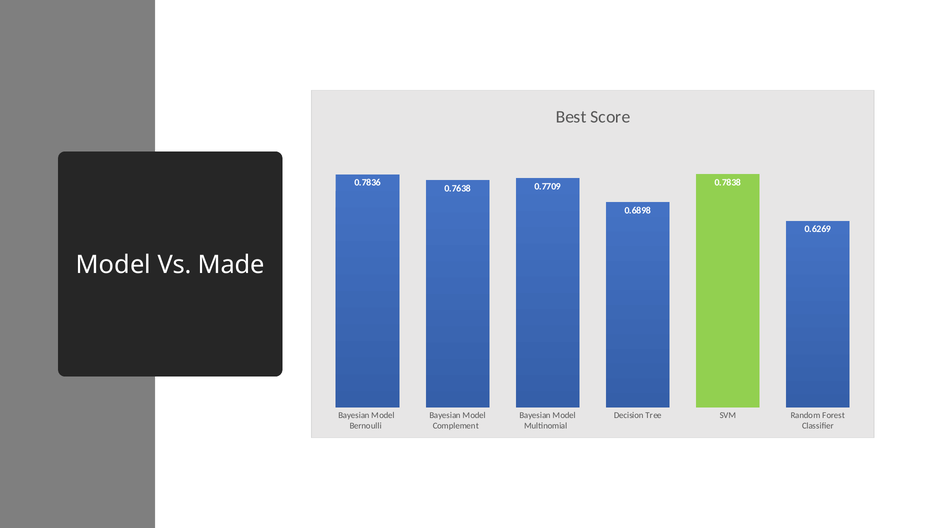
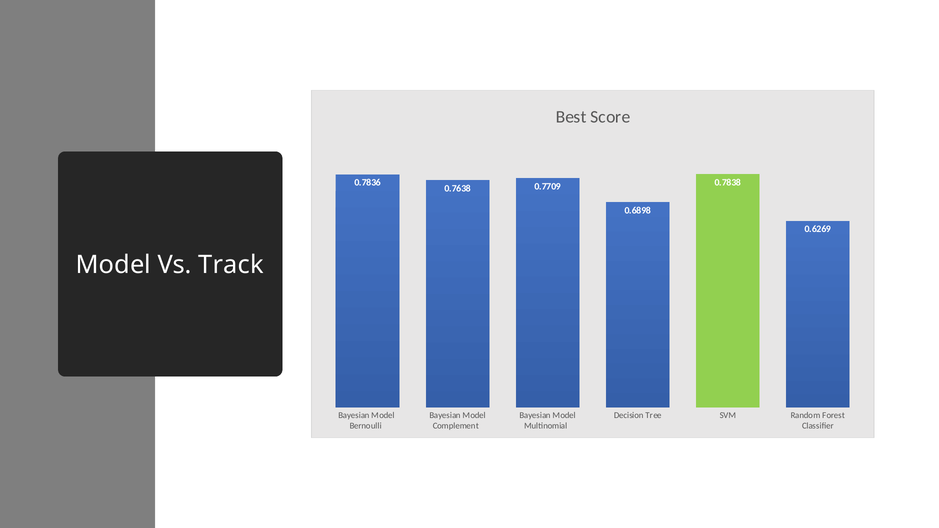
Made: Made -> Track
